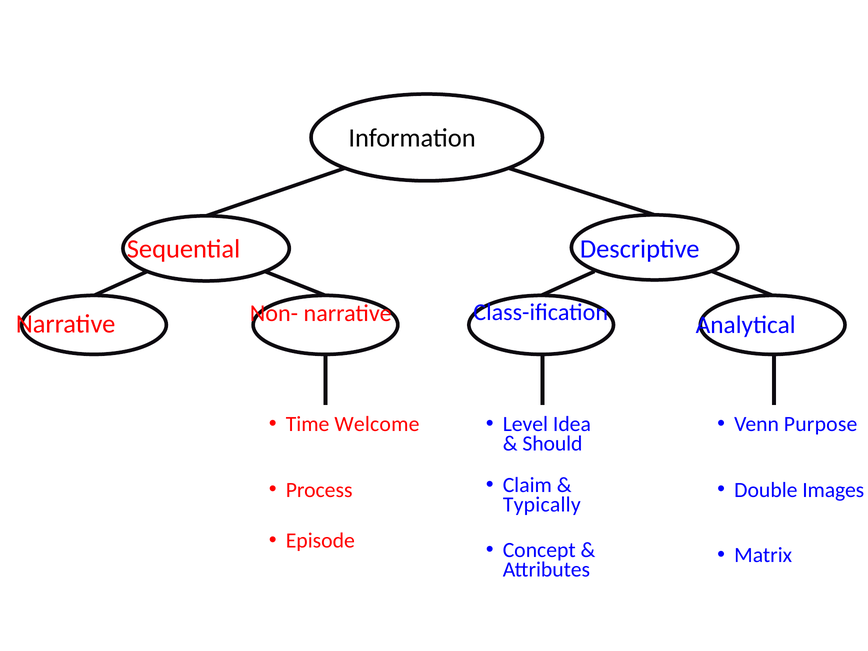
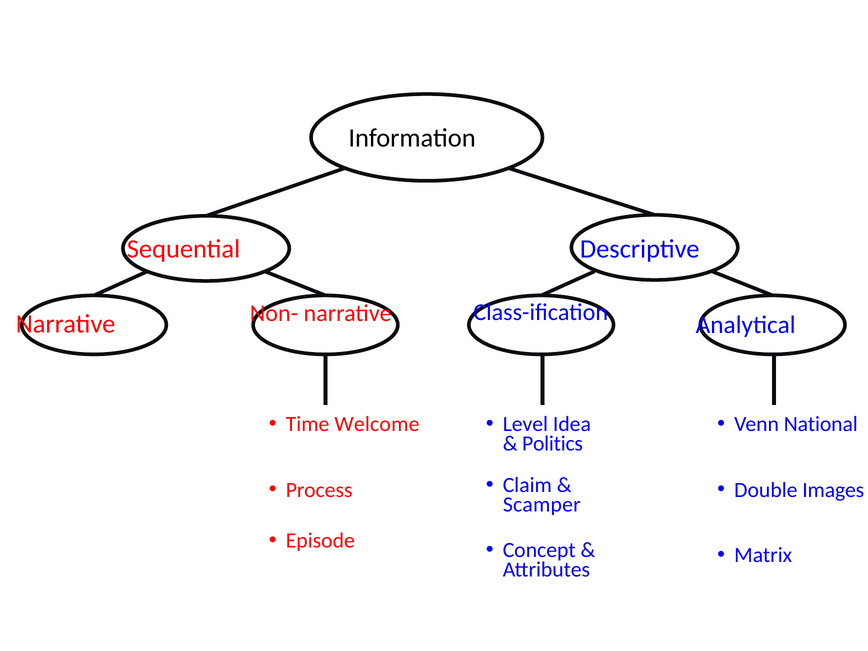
Purpose: Purpose -> National
Should: Should -> Politics
Typically: Typically -> Scamper
